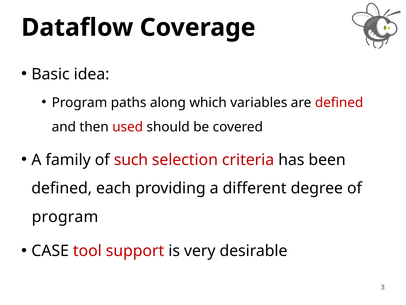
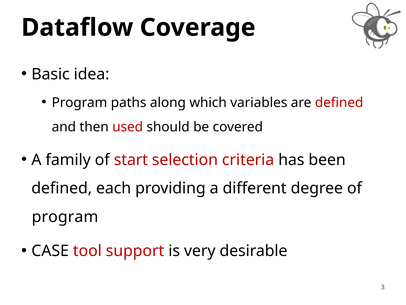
such: such -> start
